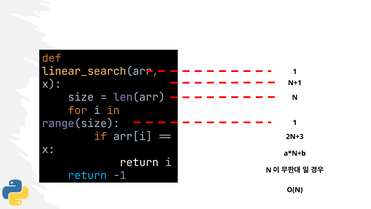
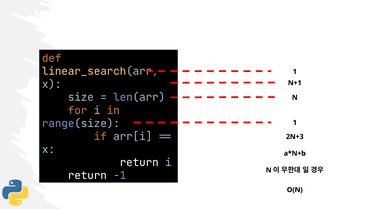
return at (87, 175) colour: light blue -> white
